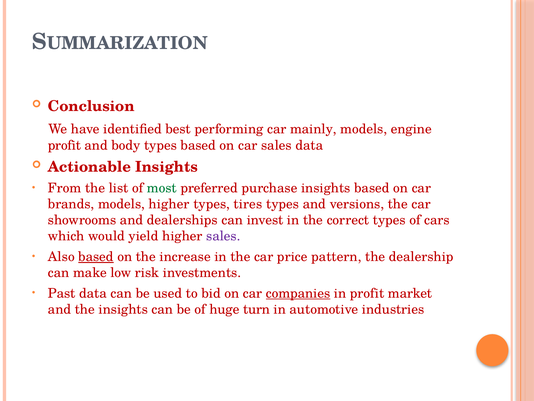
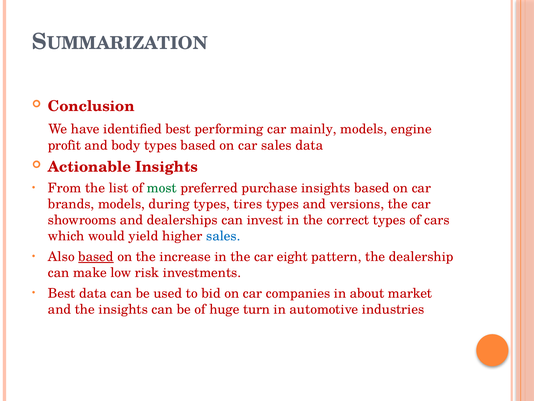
models higher: higher -> during
sales at (223, 236) colour: purple -> blue
price: price -> eight
Past at (62, 293): Past -> Best
companies underline: present -> none
in profit: profit -> about
